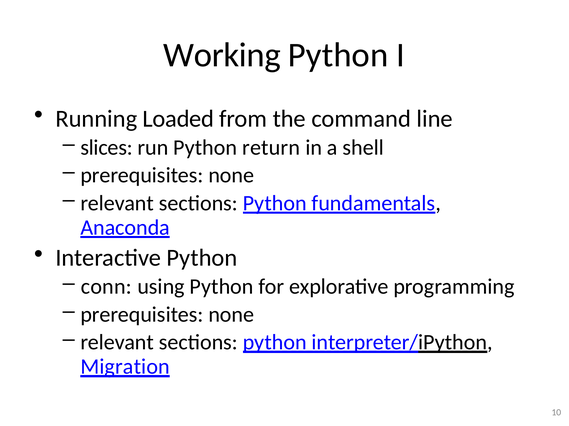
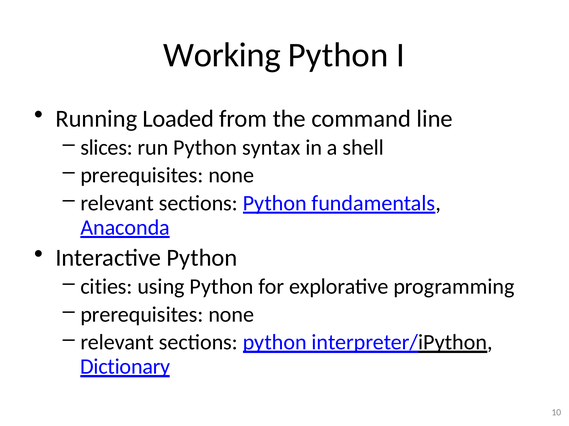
return: return -> syntax
conn: conn -> cities
Migration: Migration -> Dictionary
